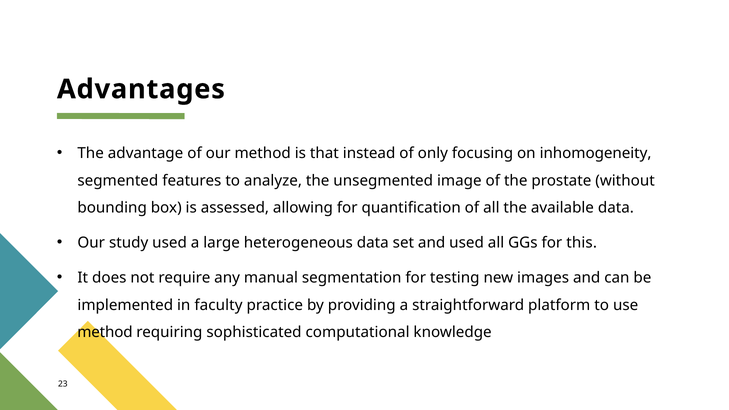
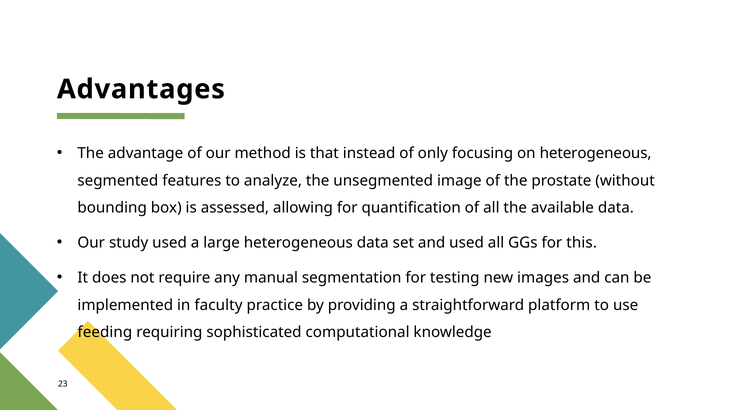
on inhomogeneity: inhomogeneity -> heterogeneous
method at (105, 332): method -> feeding
